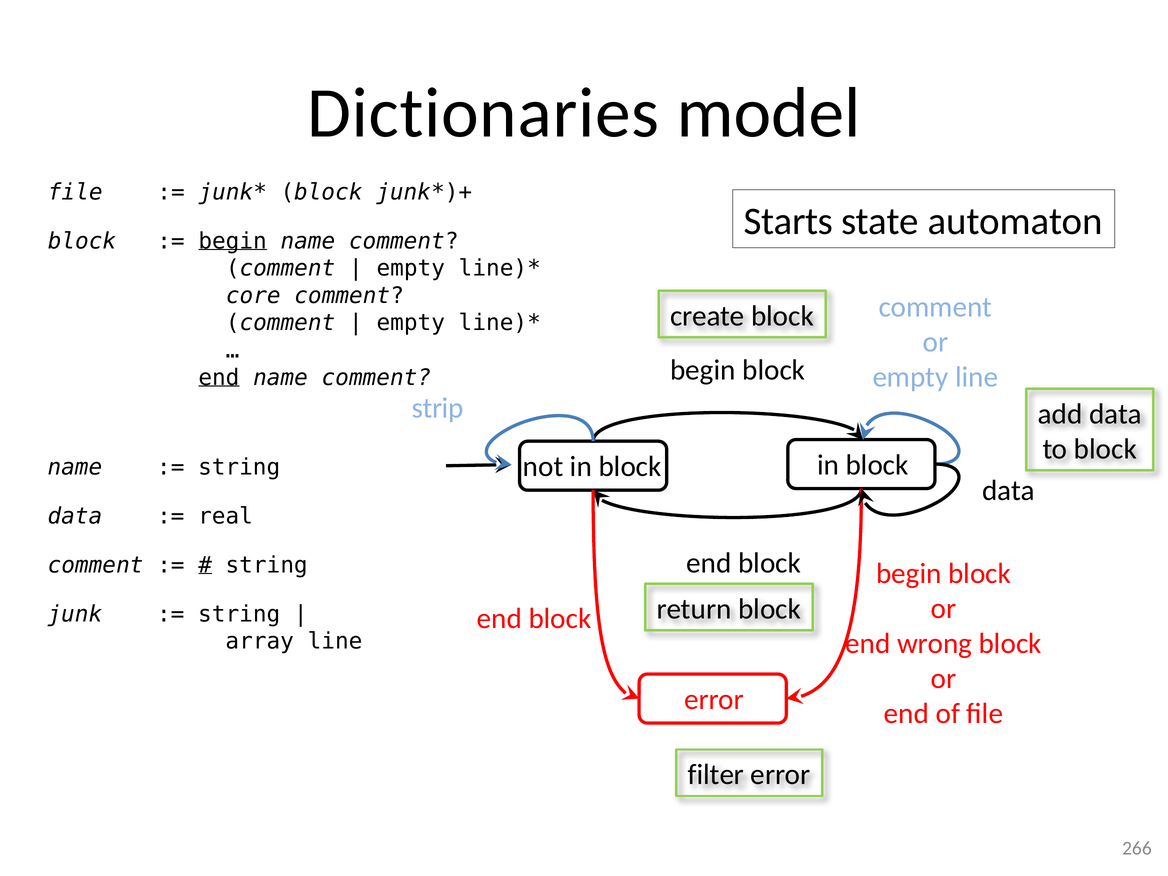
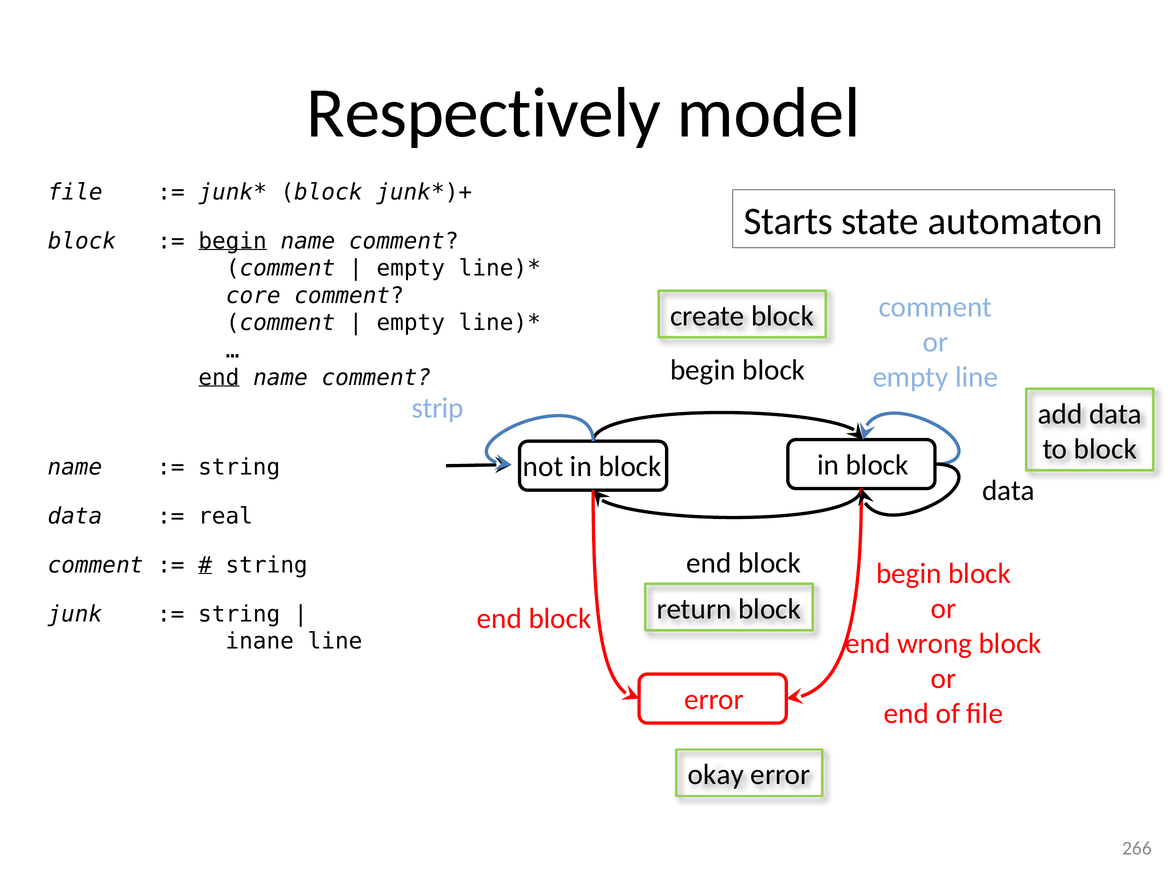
Dictionaries: Dictionaries -> Respectively
array: array -> inane
filter: filter -> okay
